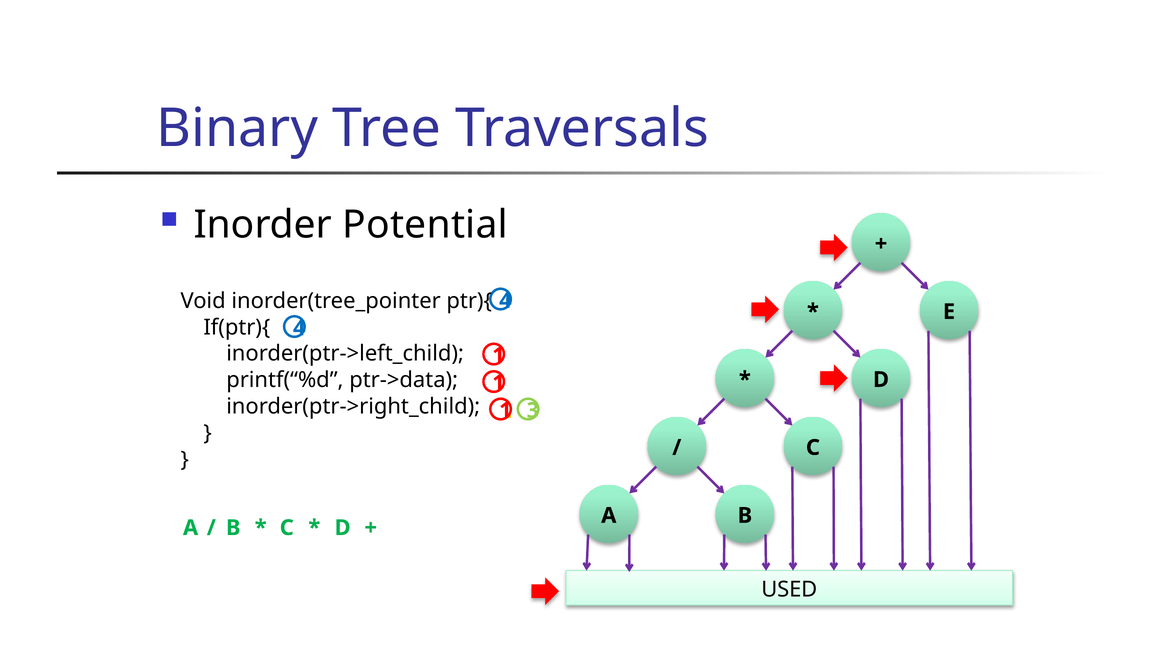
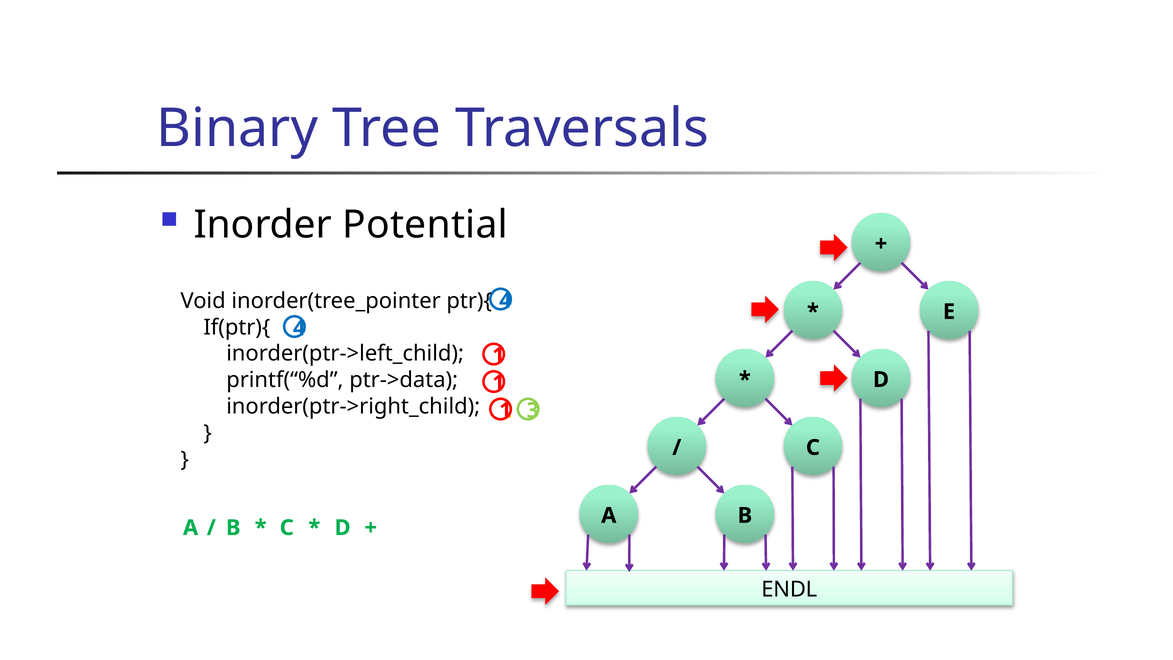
USED: USED -> ENDL
